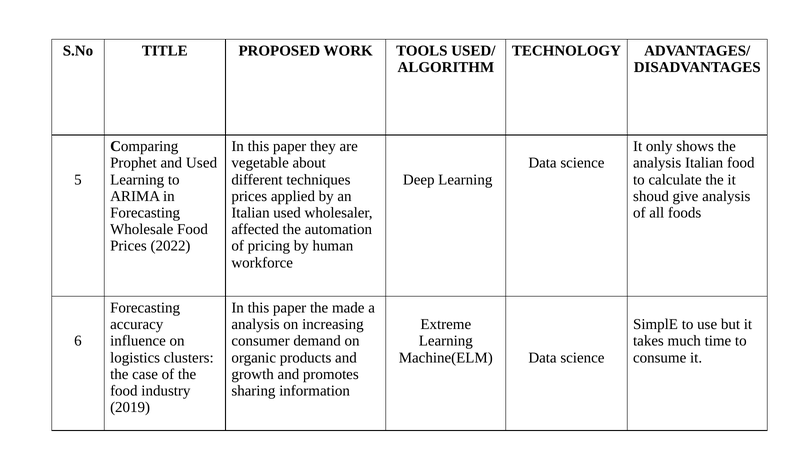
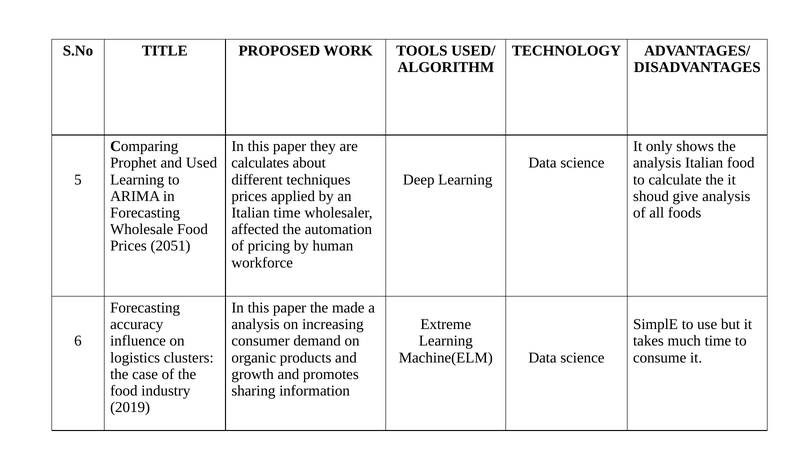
vegetable: vegetable -> calculates
Italian used: used -> time
2022: 2022 -> 2051
